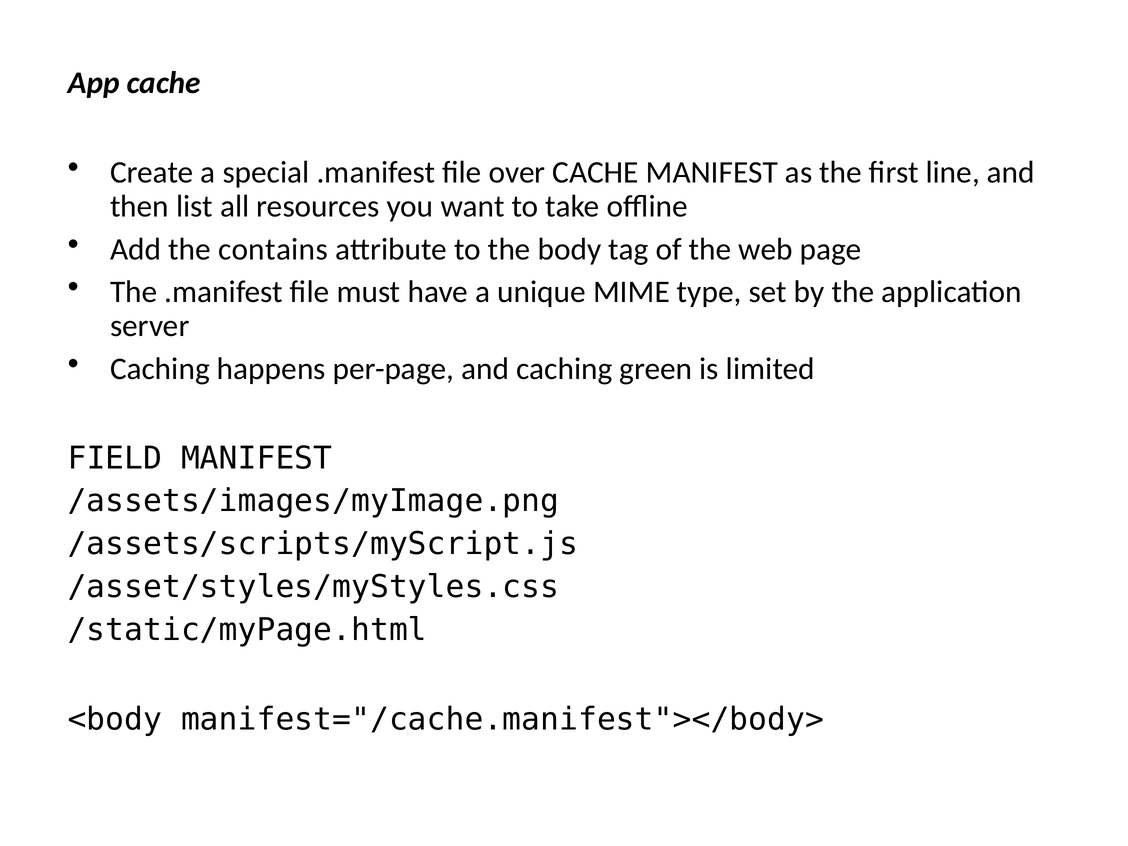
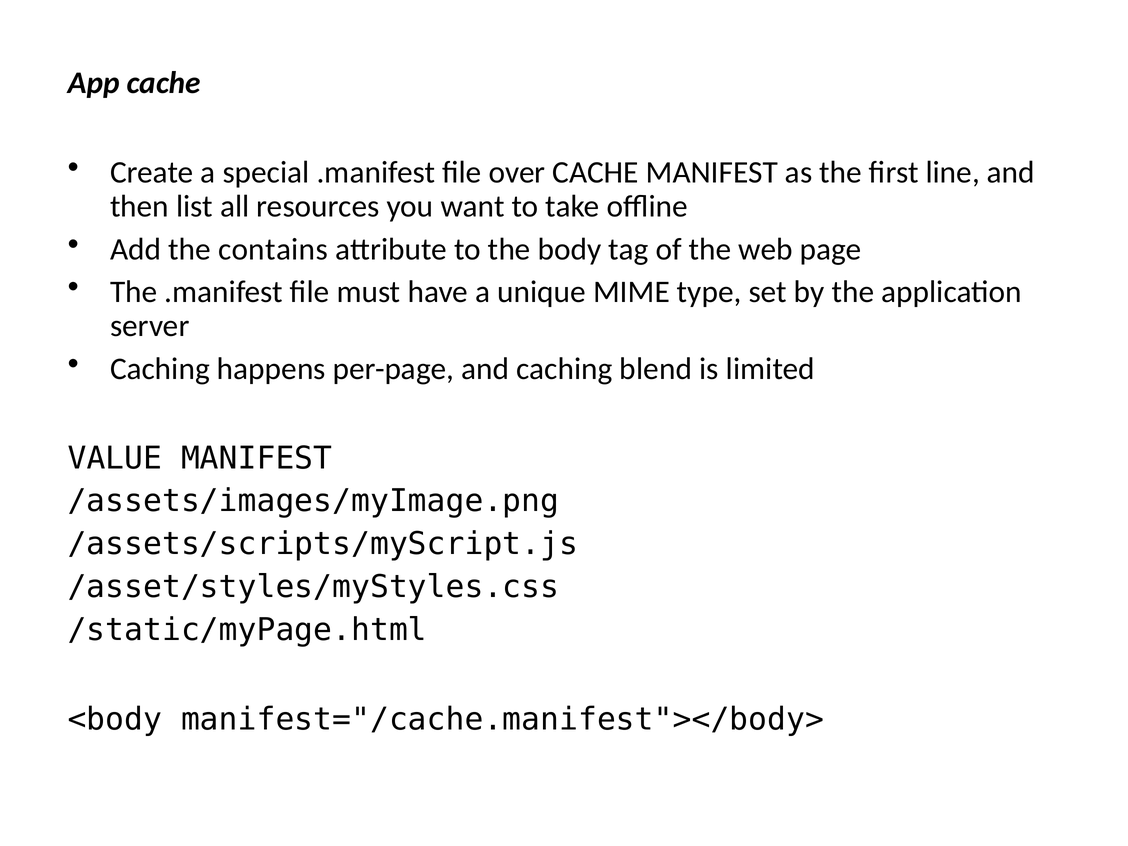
green: green -> blend
FIELD: FIELD -> VALUE
